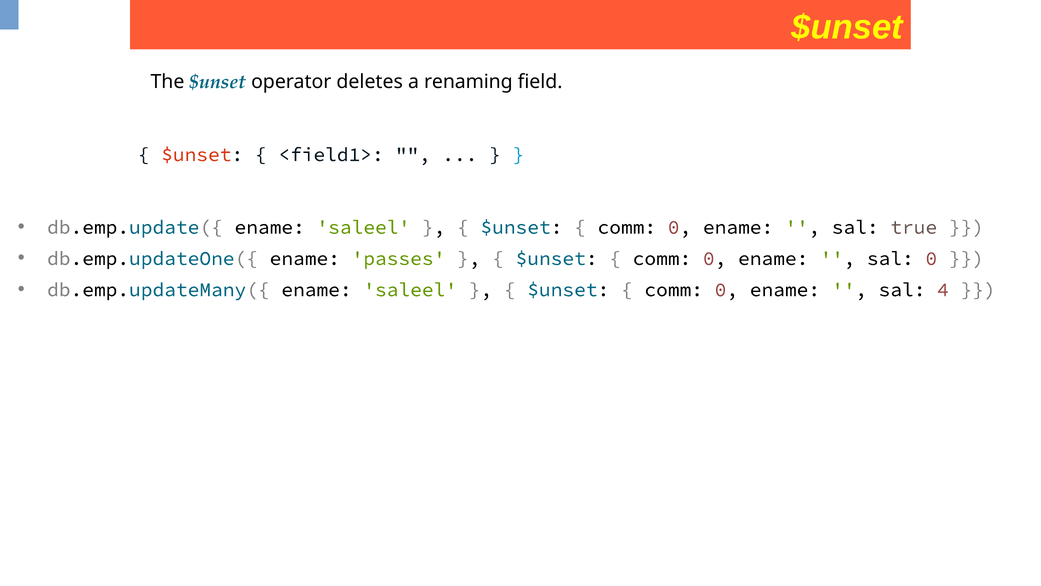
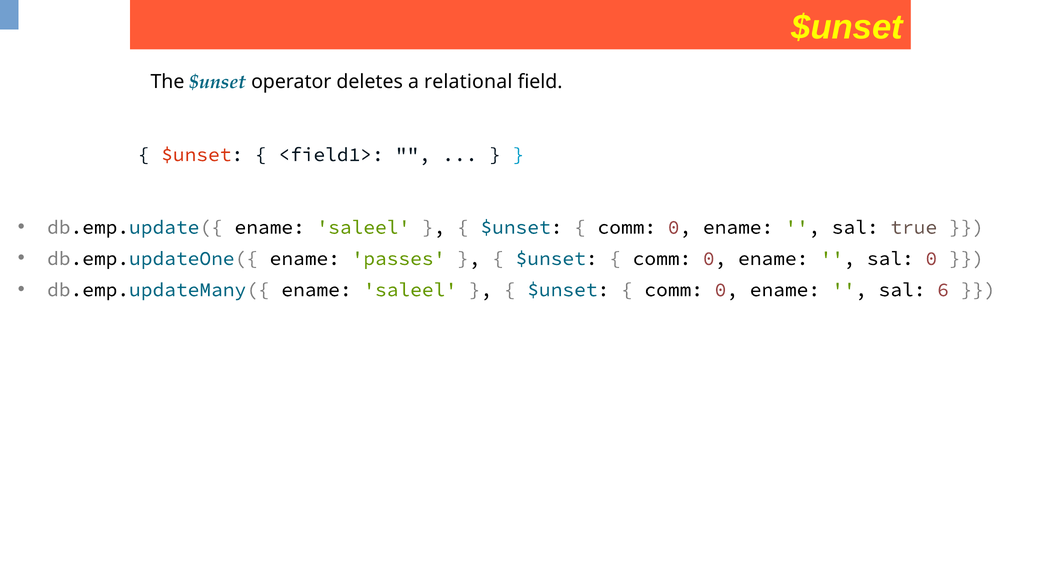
renaming: renaming -> relational
4: 4 -> 6
